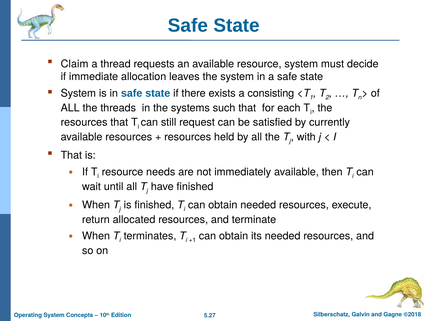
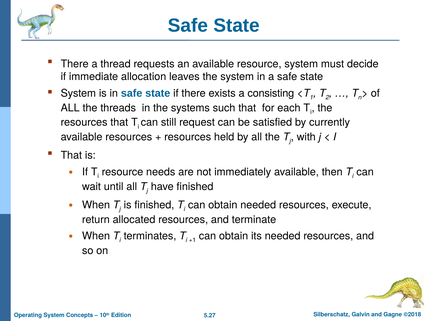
Claim at (75, 64): Claim -> There
